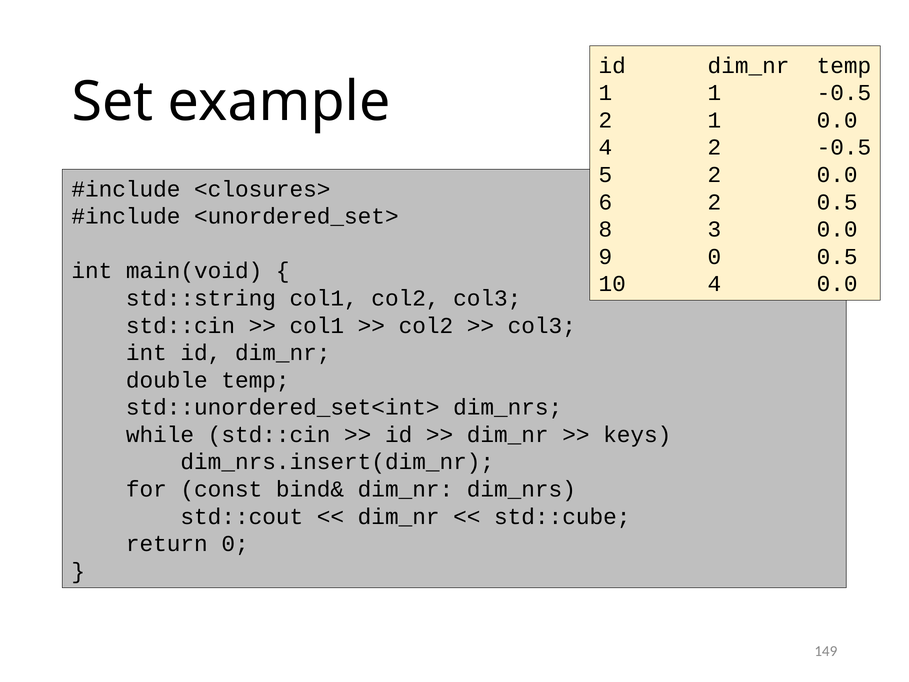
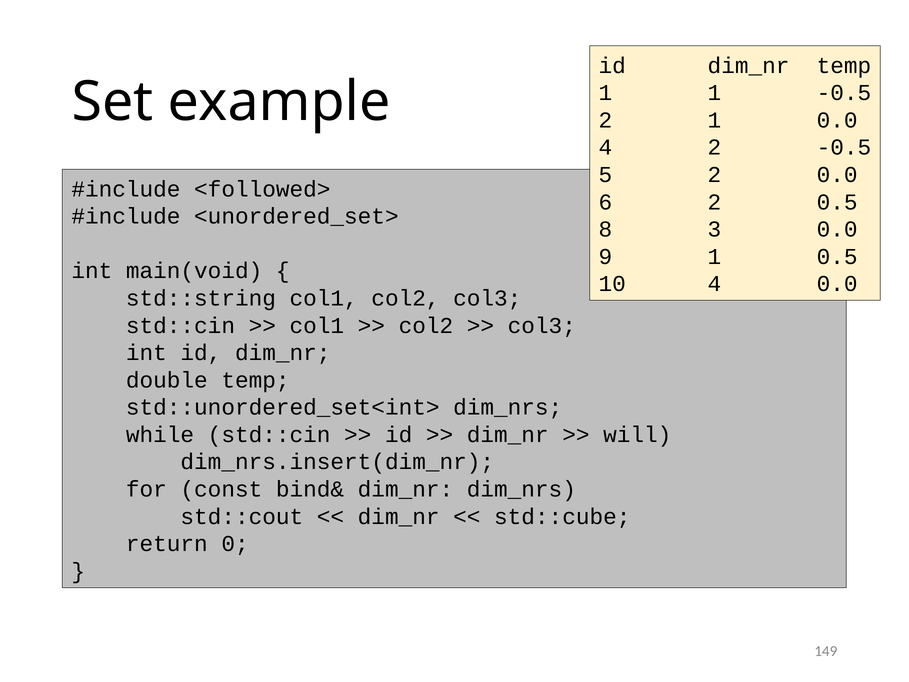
<closures>: <closures> -> <followed>
9 0: 0 -> 1
keys: keys -> will
